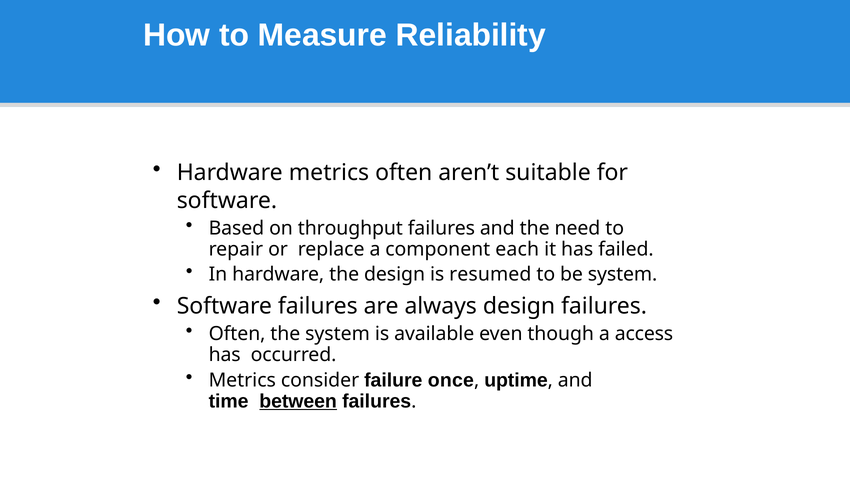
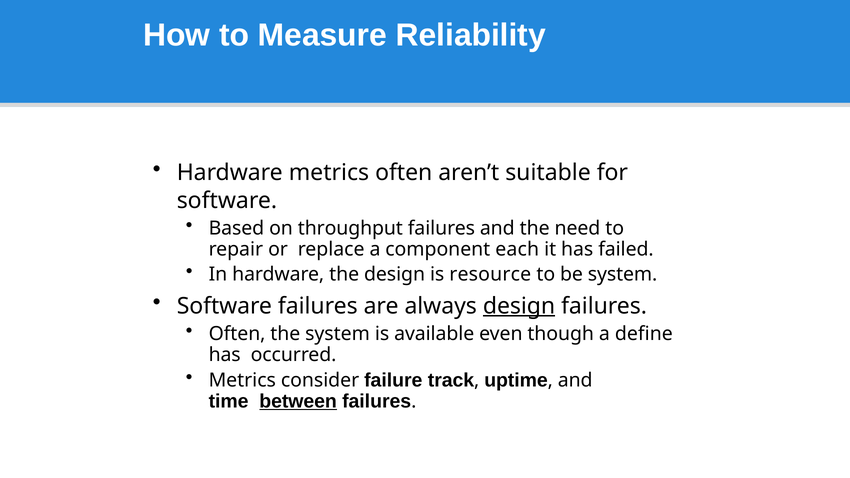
resumed: resumed -> resource
design at (519, 306) underline: none -> present
access: access -> define
once: once -> track
